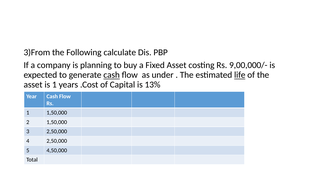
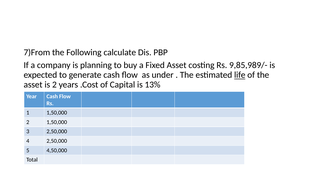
3)From: 3)From -> 7)From
9,00,000/-: 9,00,000/- -> 9,85,989/-
cash at (112, 75) underline: present -> none
is 1: 1 -> 2
